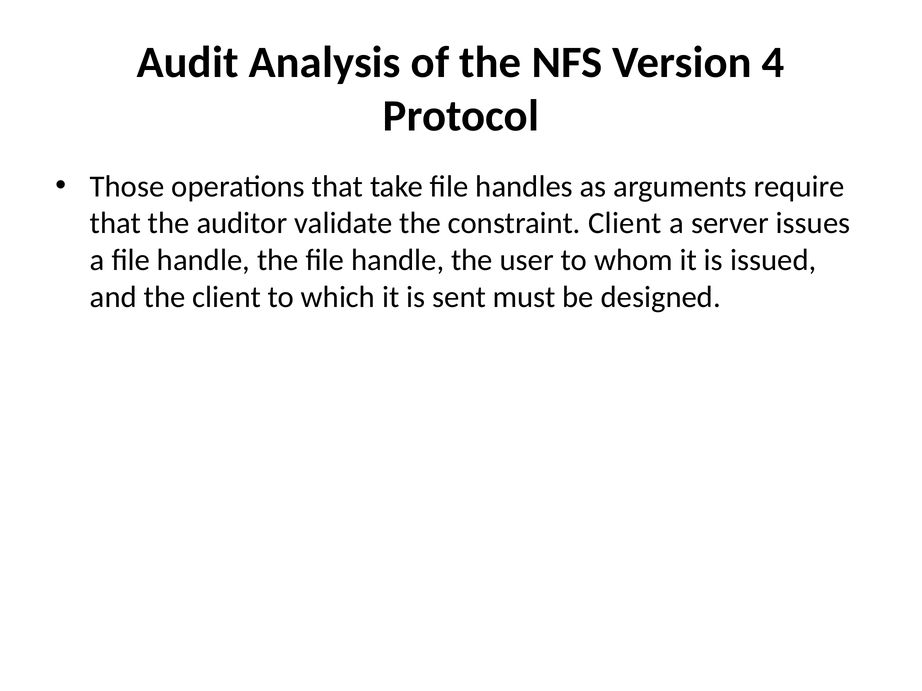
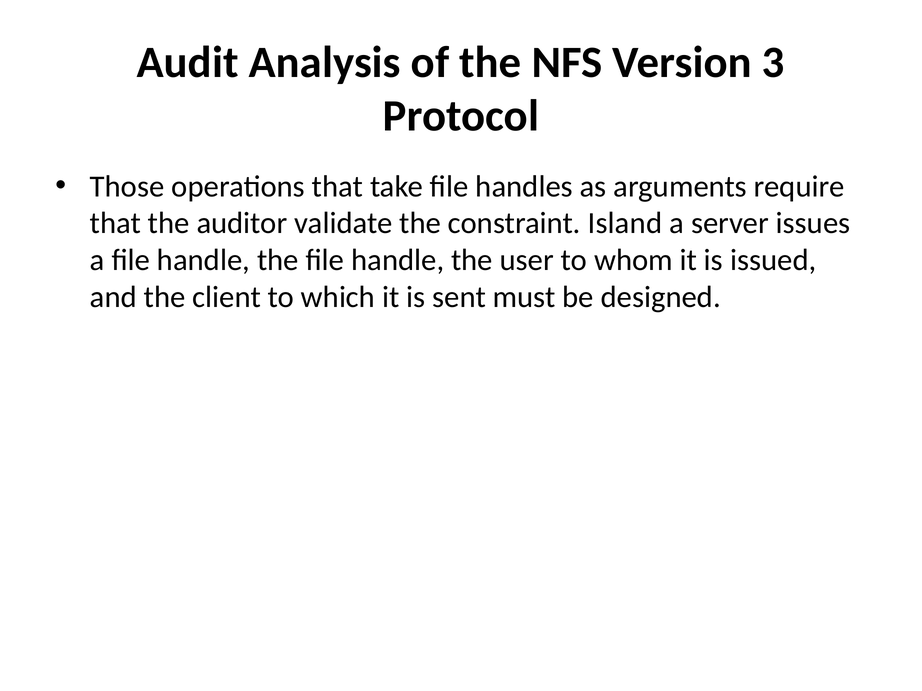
4: 4 -> 3
constraint Client: Client -> Island
